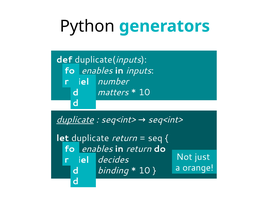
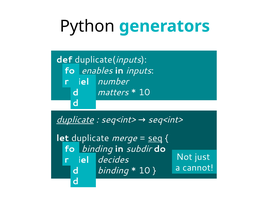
duplicate return: return -> merge
seq underline: none -> present
enables at (97, 149): enables -> binding
in return: return -> subdir
orange: orange -> cannot
